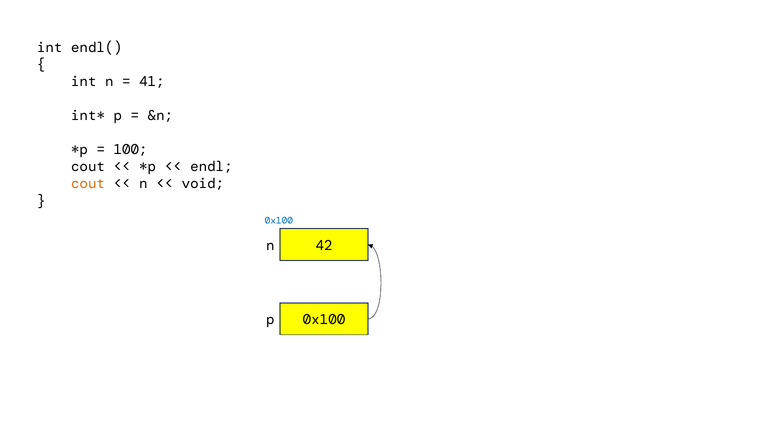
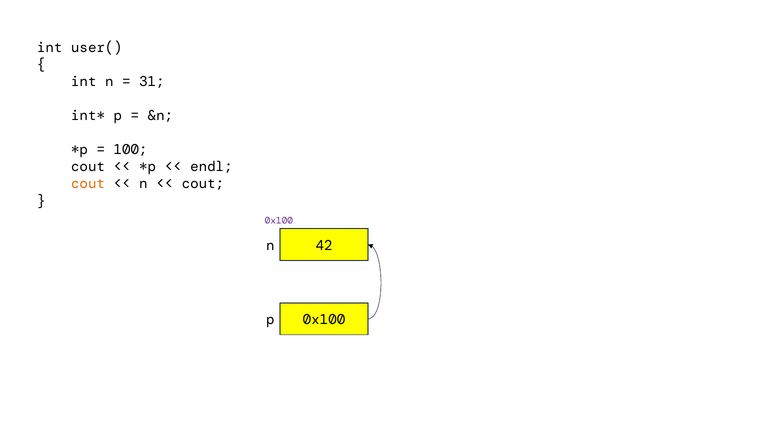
endl(: endl( -> user(
41: 41 -> 31
void at (203, 184): void -> cout
0x100 at (279, 220) colour: blue -> purple
